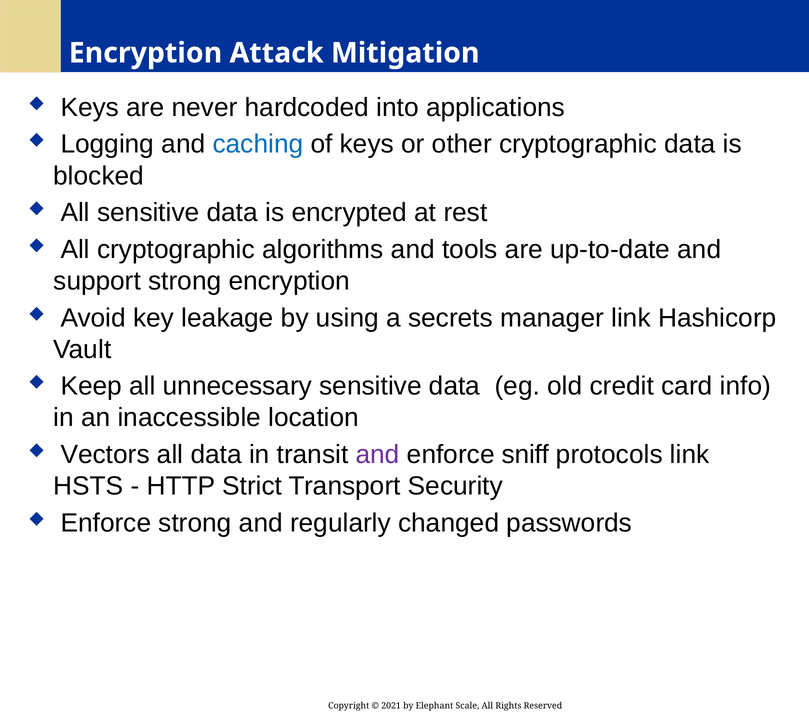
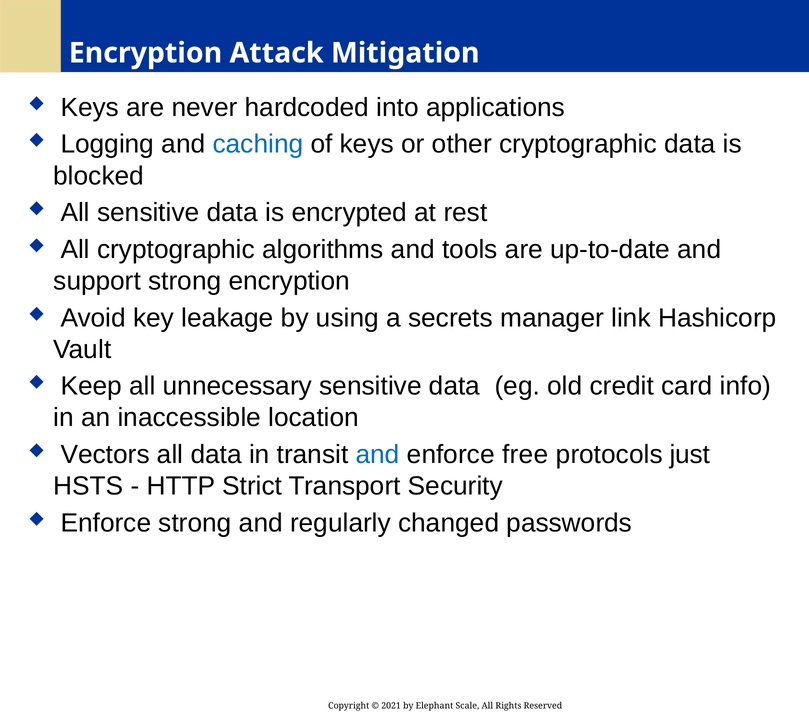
and at (378, 455) colour: purple -> blue
sniff: sniff -> free
protocols link: link -> just
